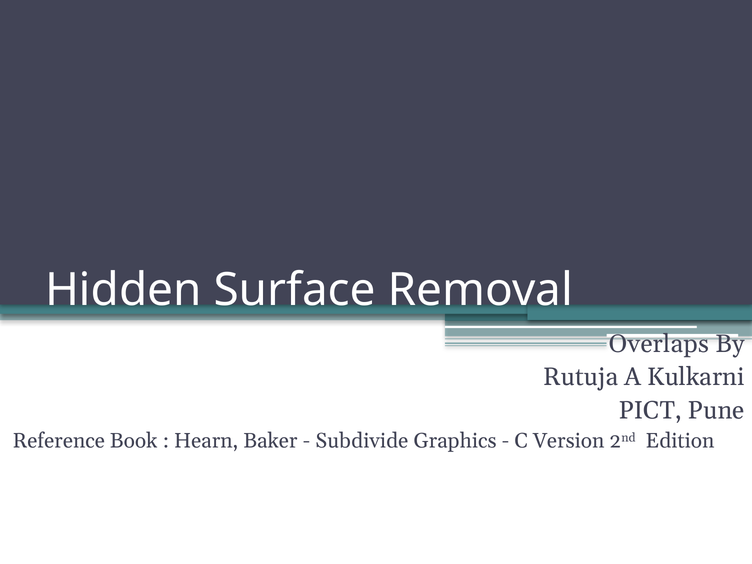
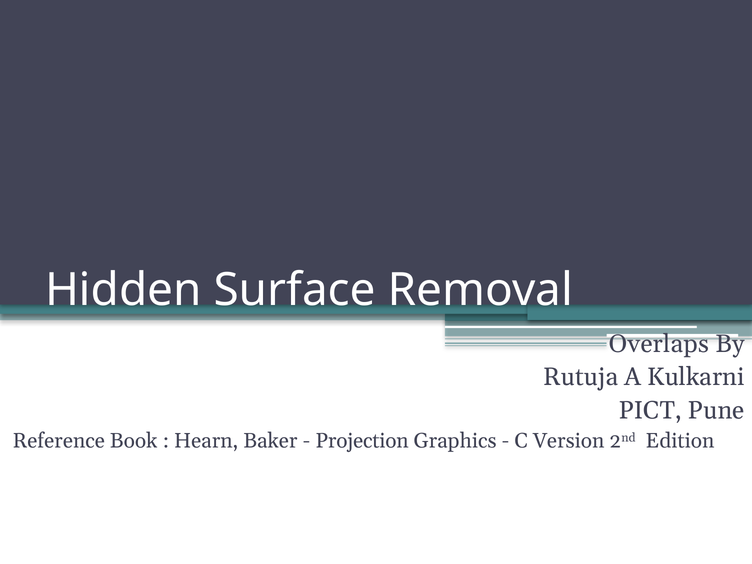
Subdivide: Subdivide -> Projection
